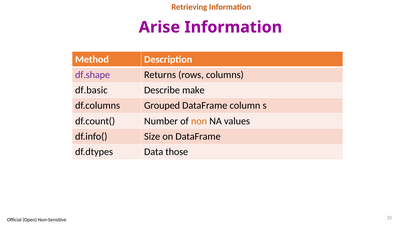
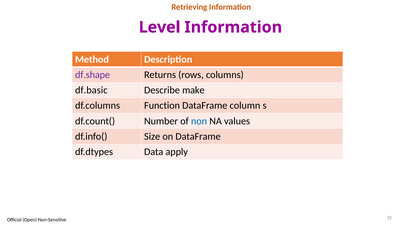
Arise: Arise -> Level
Grouped: Grouped -> Function
non colour: orange -> blue
those: those -> apply
